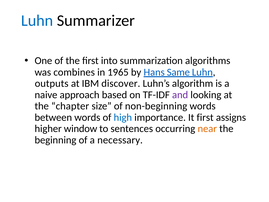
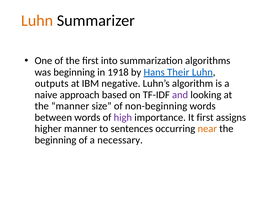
Luhn at (37, 21) colour: blue -> orange
was combines: combines -> beginning
1965: 1965 -> 1918
Same: Same -> Their
discover: discover -> negative
the chapter: chapter -> manner
high colour: blue -> purple
higher window: window -> manner
